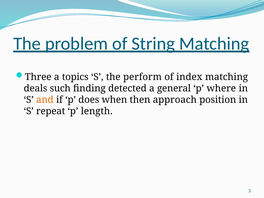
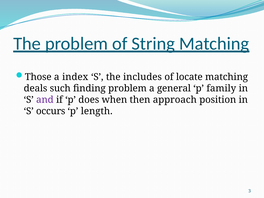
Three: Three -> Those
topics: topics -> index
perform: perform -> includes
index: index -> locate
finding detected: detected -> problem
where: where -> family
and colour: orange -> purple
repeat: repeat -> occurs
